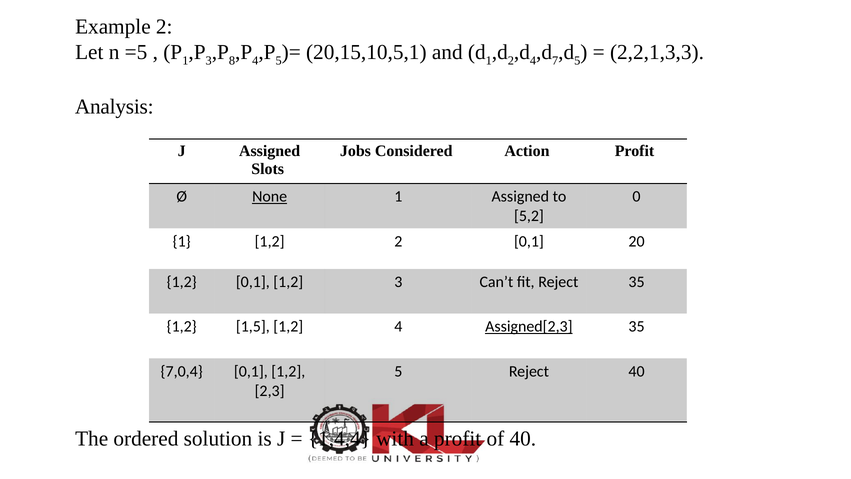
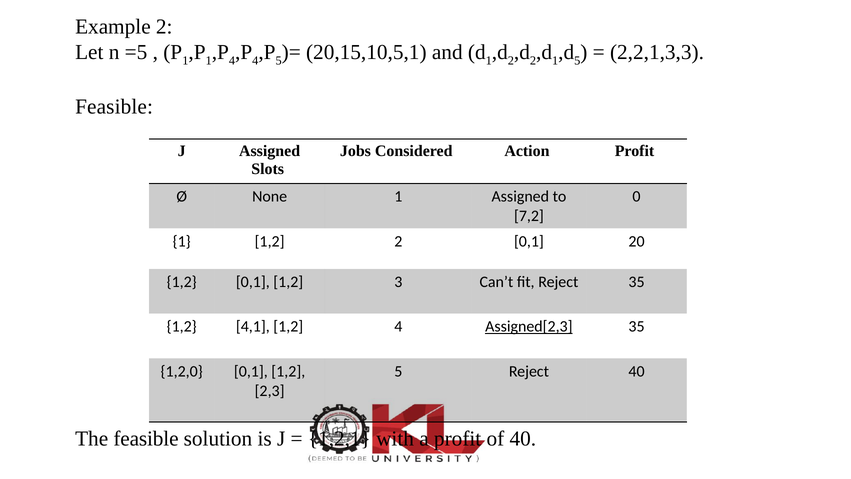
3 at (209, 60): 3 -> 1
8 at (232, 60): 8 -> 4
4 at (533, 60): 4 -> 2
7 at (555, 60): 7 -> 1
Analysis at (114, 107): Analysis -> Feasible
None underline: present -> none
5,2: 5,2 -> 7,2
1,5: 1,5 -> 4,1
7,0,4: 7,0,4 -> 1,2,0
The ordered: ordered -> feasible
1,4,4: 1,4,4 -> 1,2,1
